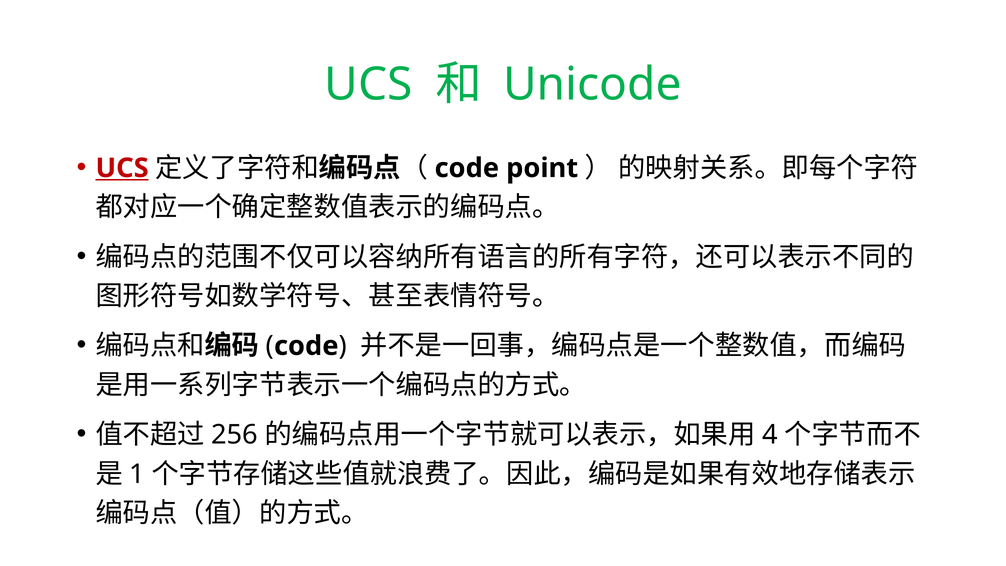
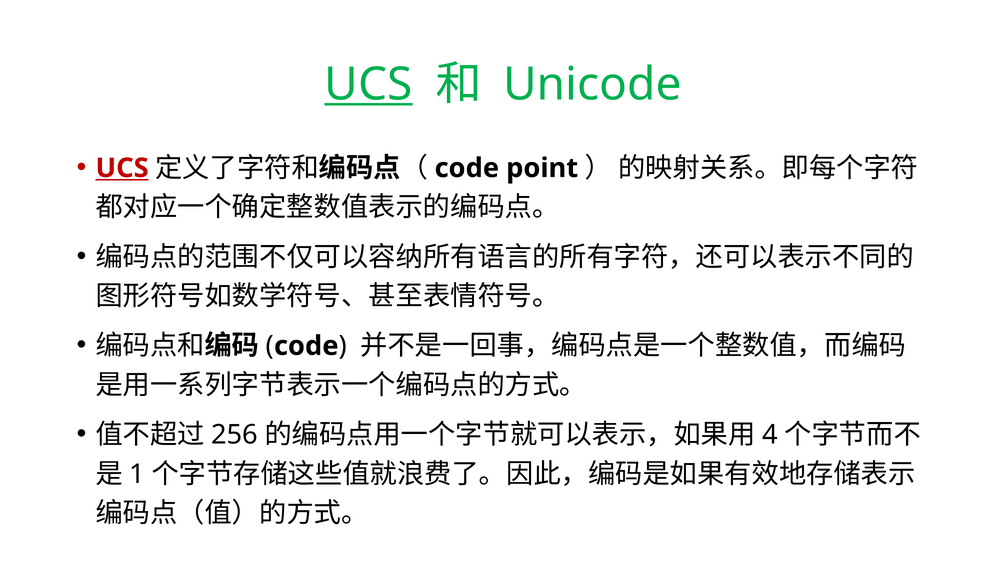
UCS at (368, 85) underline: none -> present
